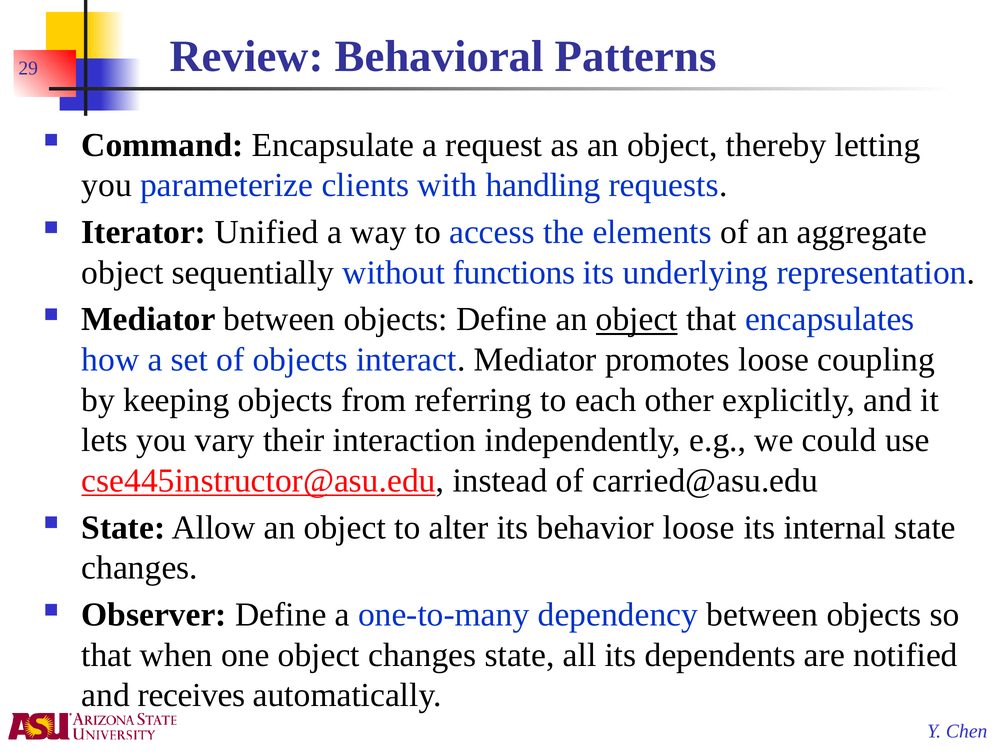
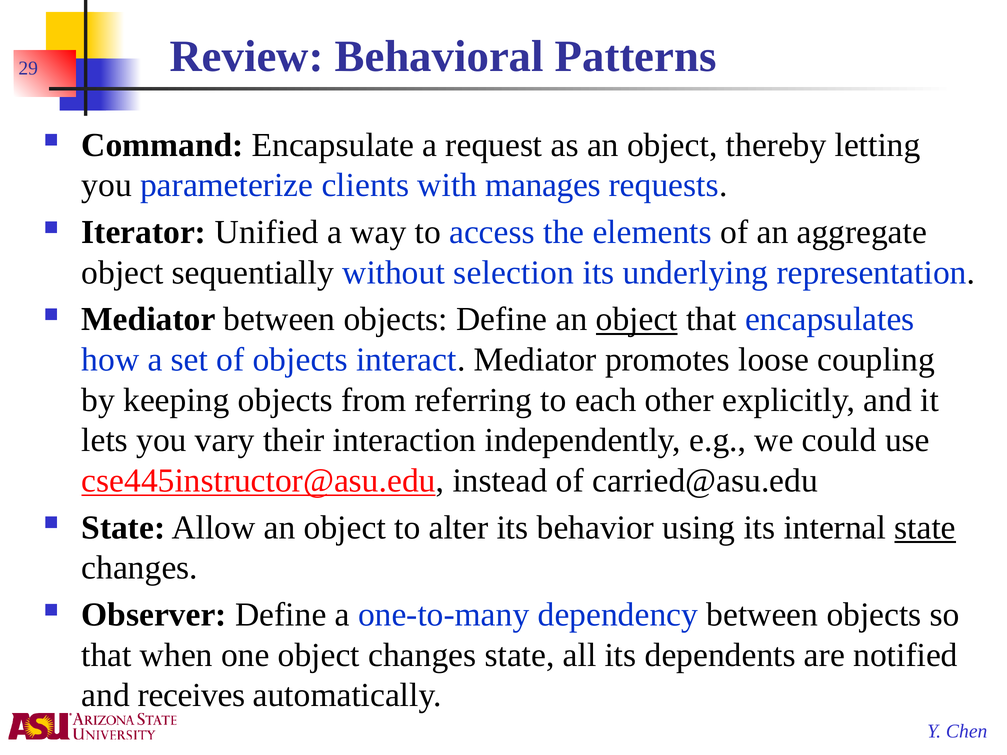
handling: handling -> manages
functions: functions -> selection
behavior loose: loose -> using
state at (925, 528) underline: none -> present
